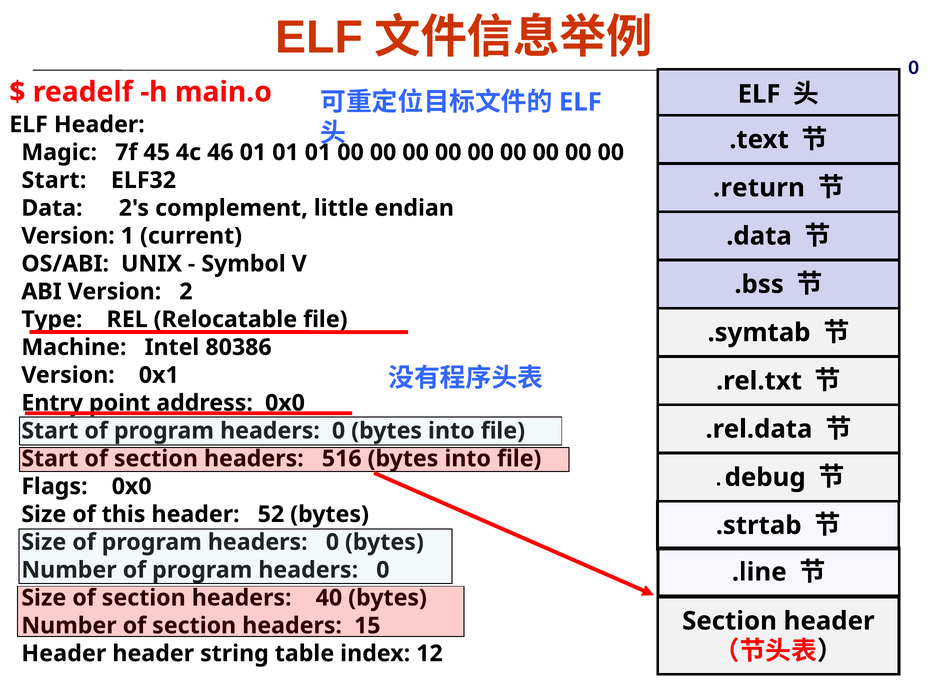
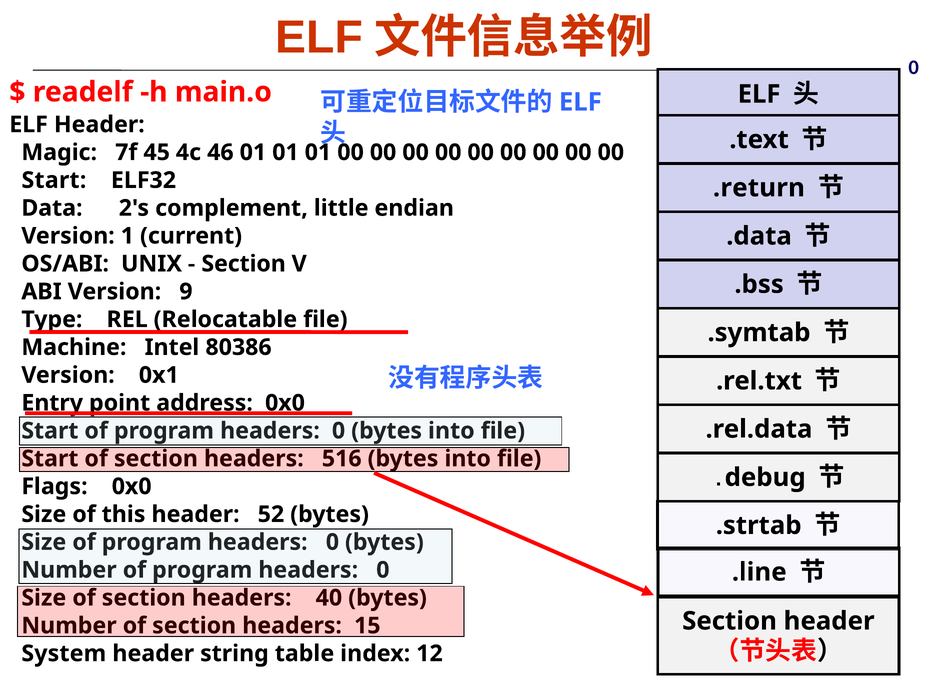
Symbol at (244, 264): Symbol -> Section
2: 2 -> 9
Header at (64, 654): Header -> System
